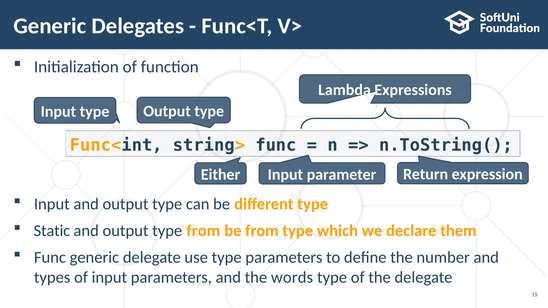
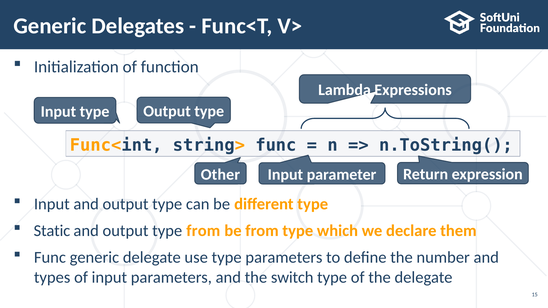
Either: Either -> Other
words: words -> switch
